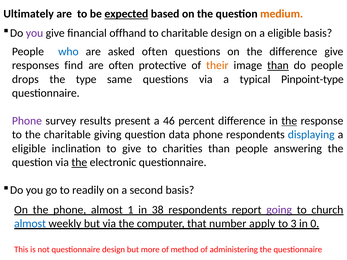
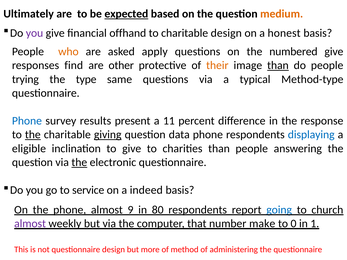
on a eligible: eligible -> honest
who colour: blue -> orange
asked often: often -> apply
the difference: difference -> numbered
are often: often -> other
drops: drops -> trying
Pinpoint-type: Pinpoint-type -> Method-type
Phone at (27, 121) colour: purple -> blue
46: 46 -> 11
the at (289, 121) underline: present -> none
the at (33, 135) underline: none -> present
giving underline: none -> present
readily: readily -> service
second: second -> indeed
1: 1 -> 9
38: 38 -> 80
going colour: purple -> blue
almost at (30, 224) colour: blue -> purple
apply: apply -> make
3: 3 -> 0
0: 0 -> 1
